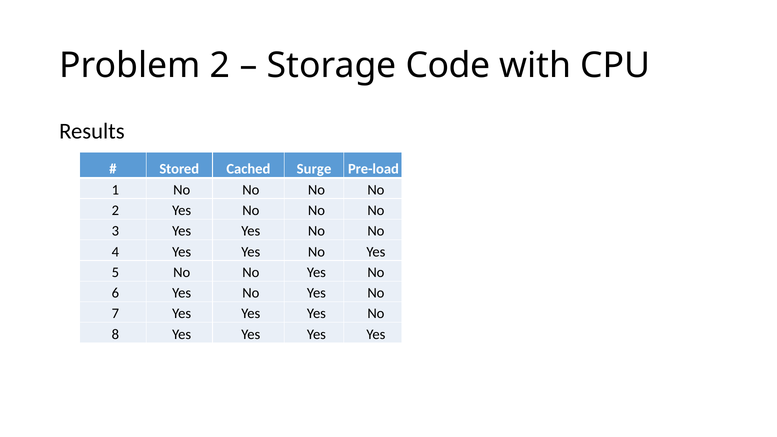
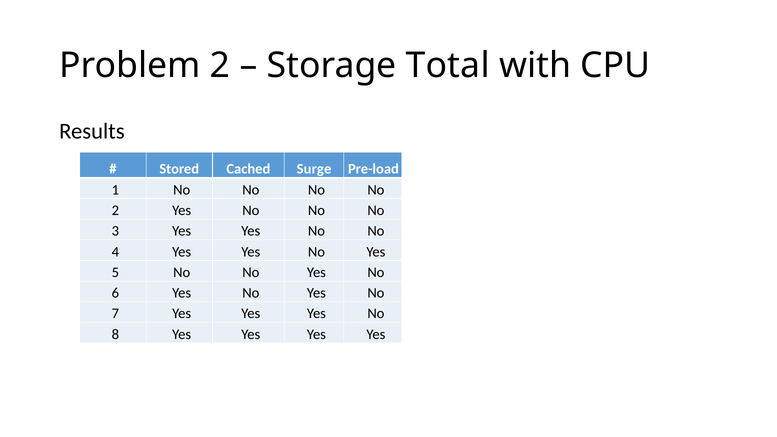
Storage Code: Code -> Total
